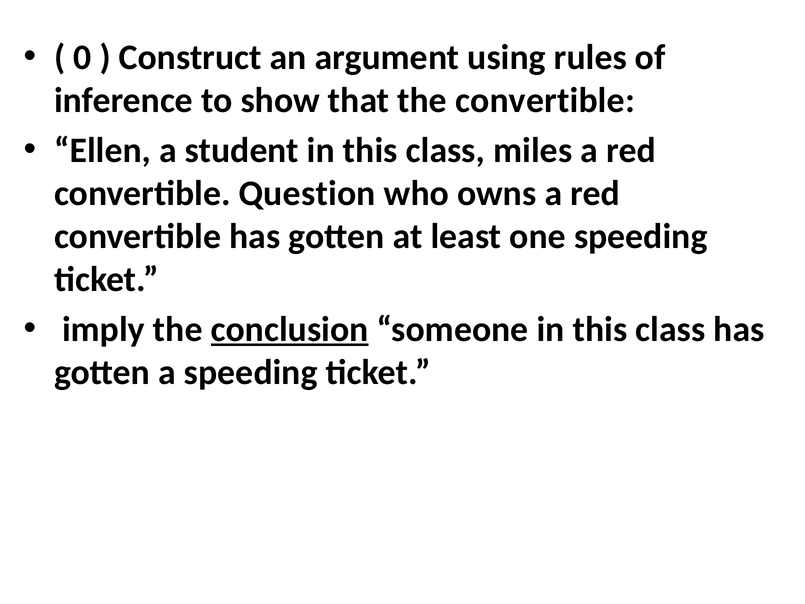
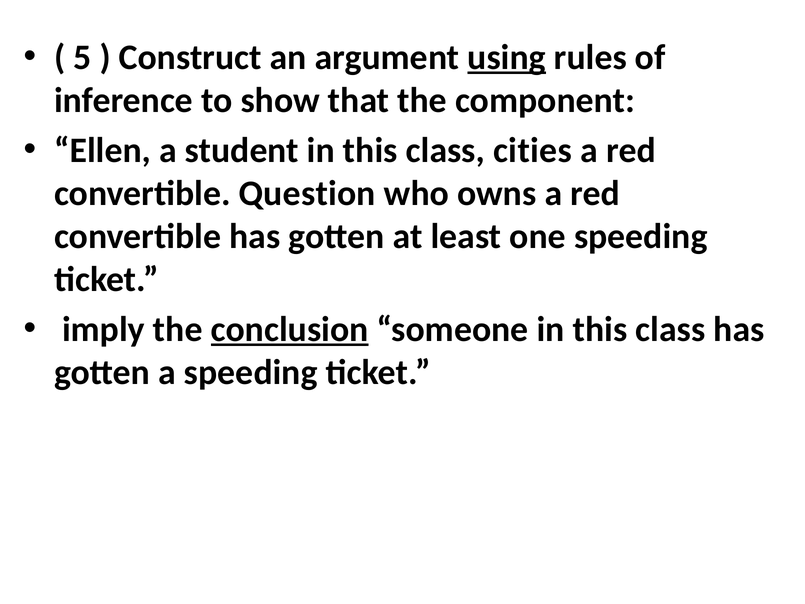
0: 0 -> 5
using underline: none -> present
the convertible: convertible -> component
miles: miles -> cities
